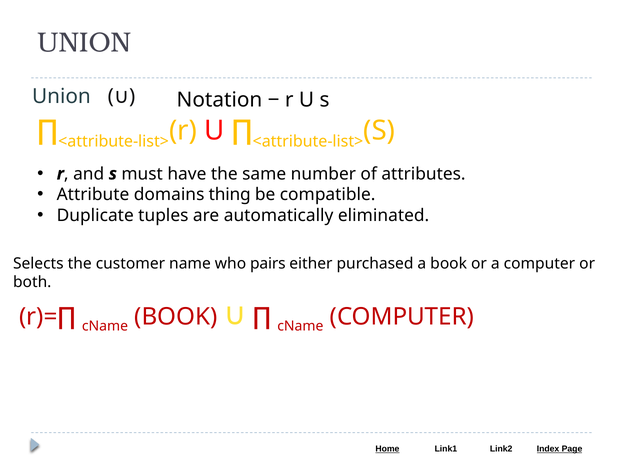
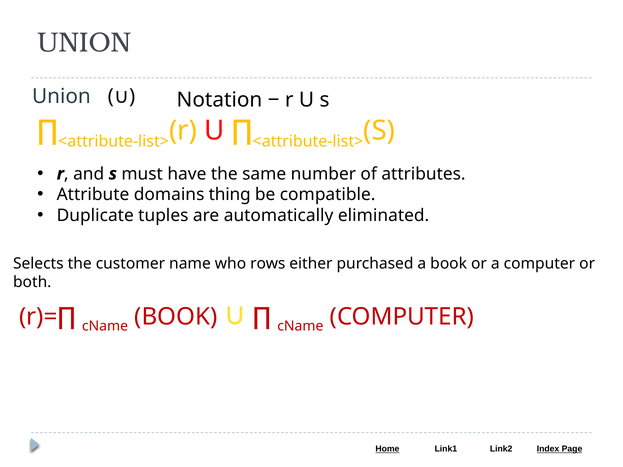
pairs: pairs -> rows
